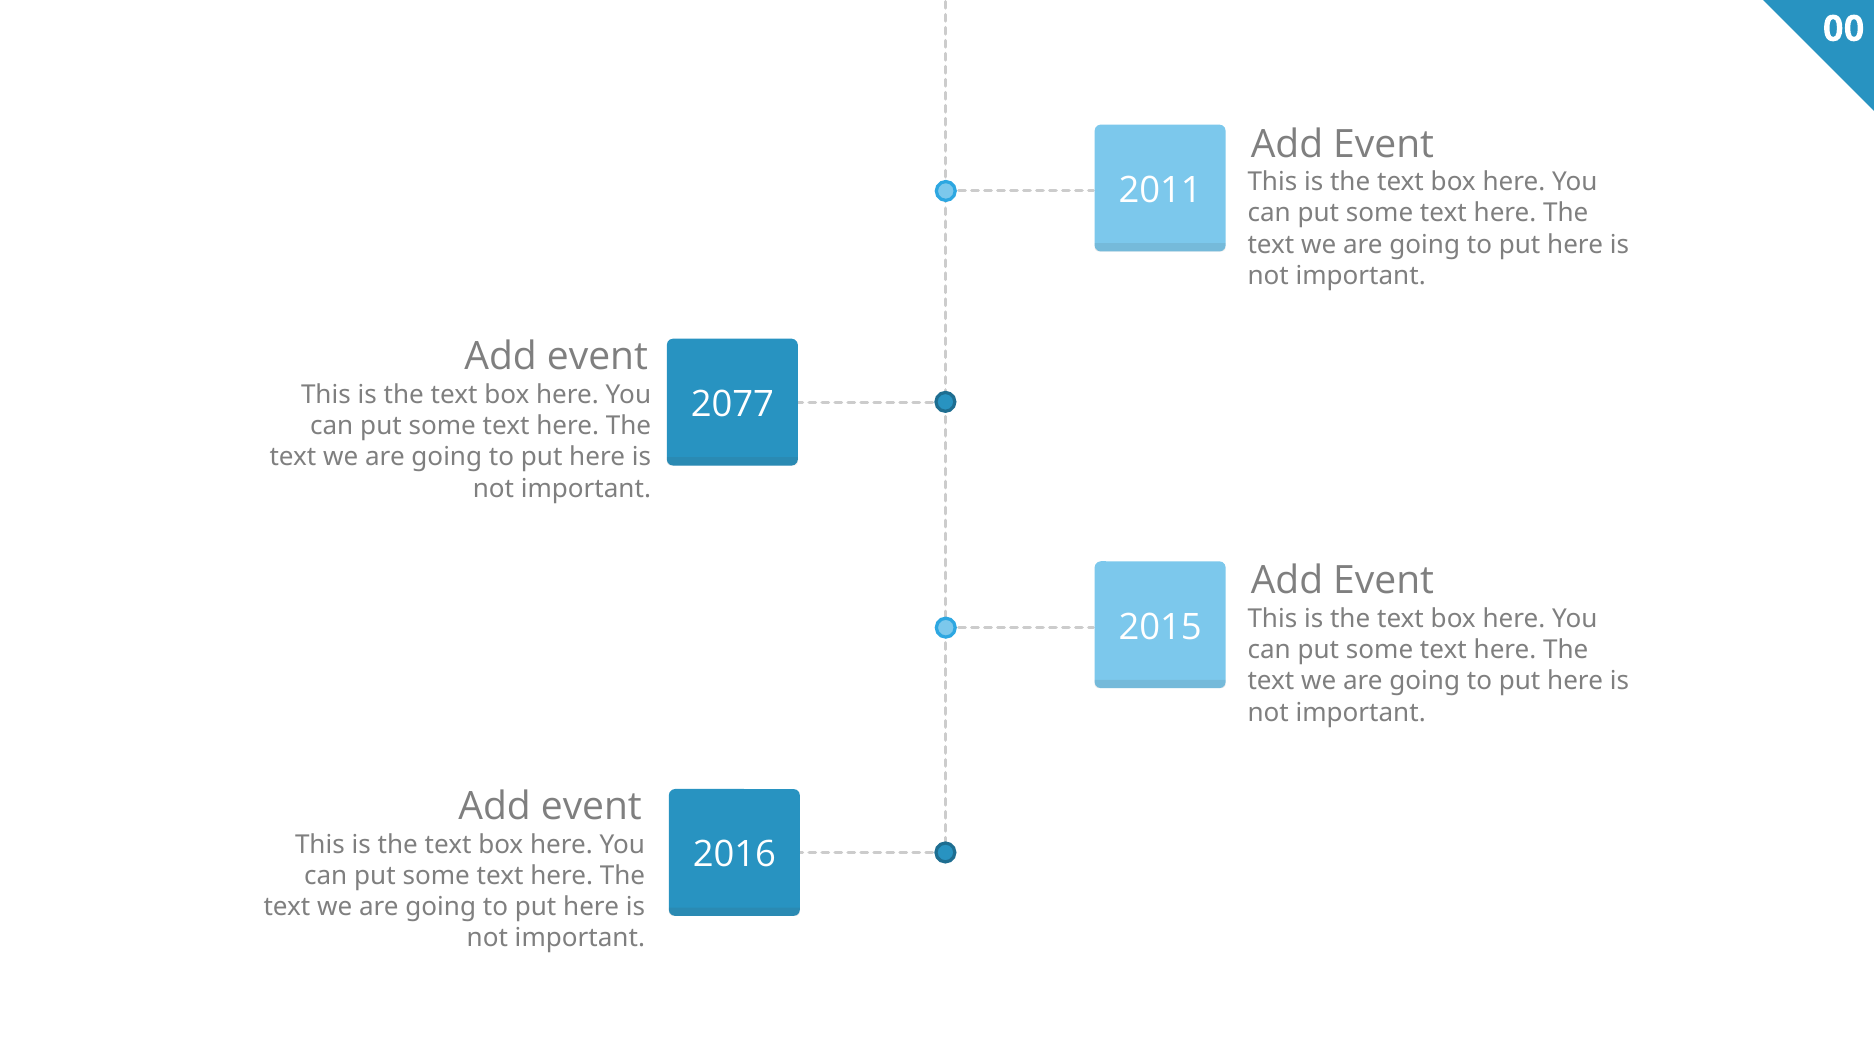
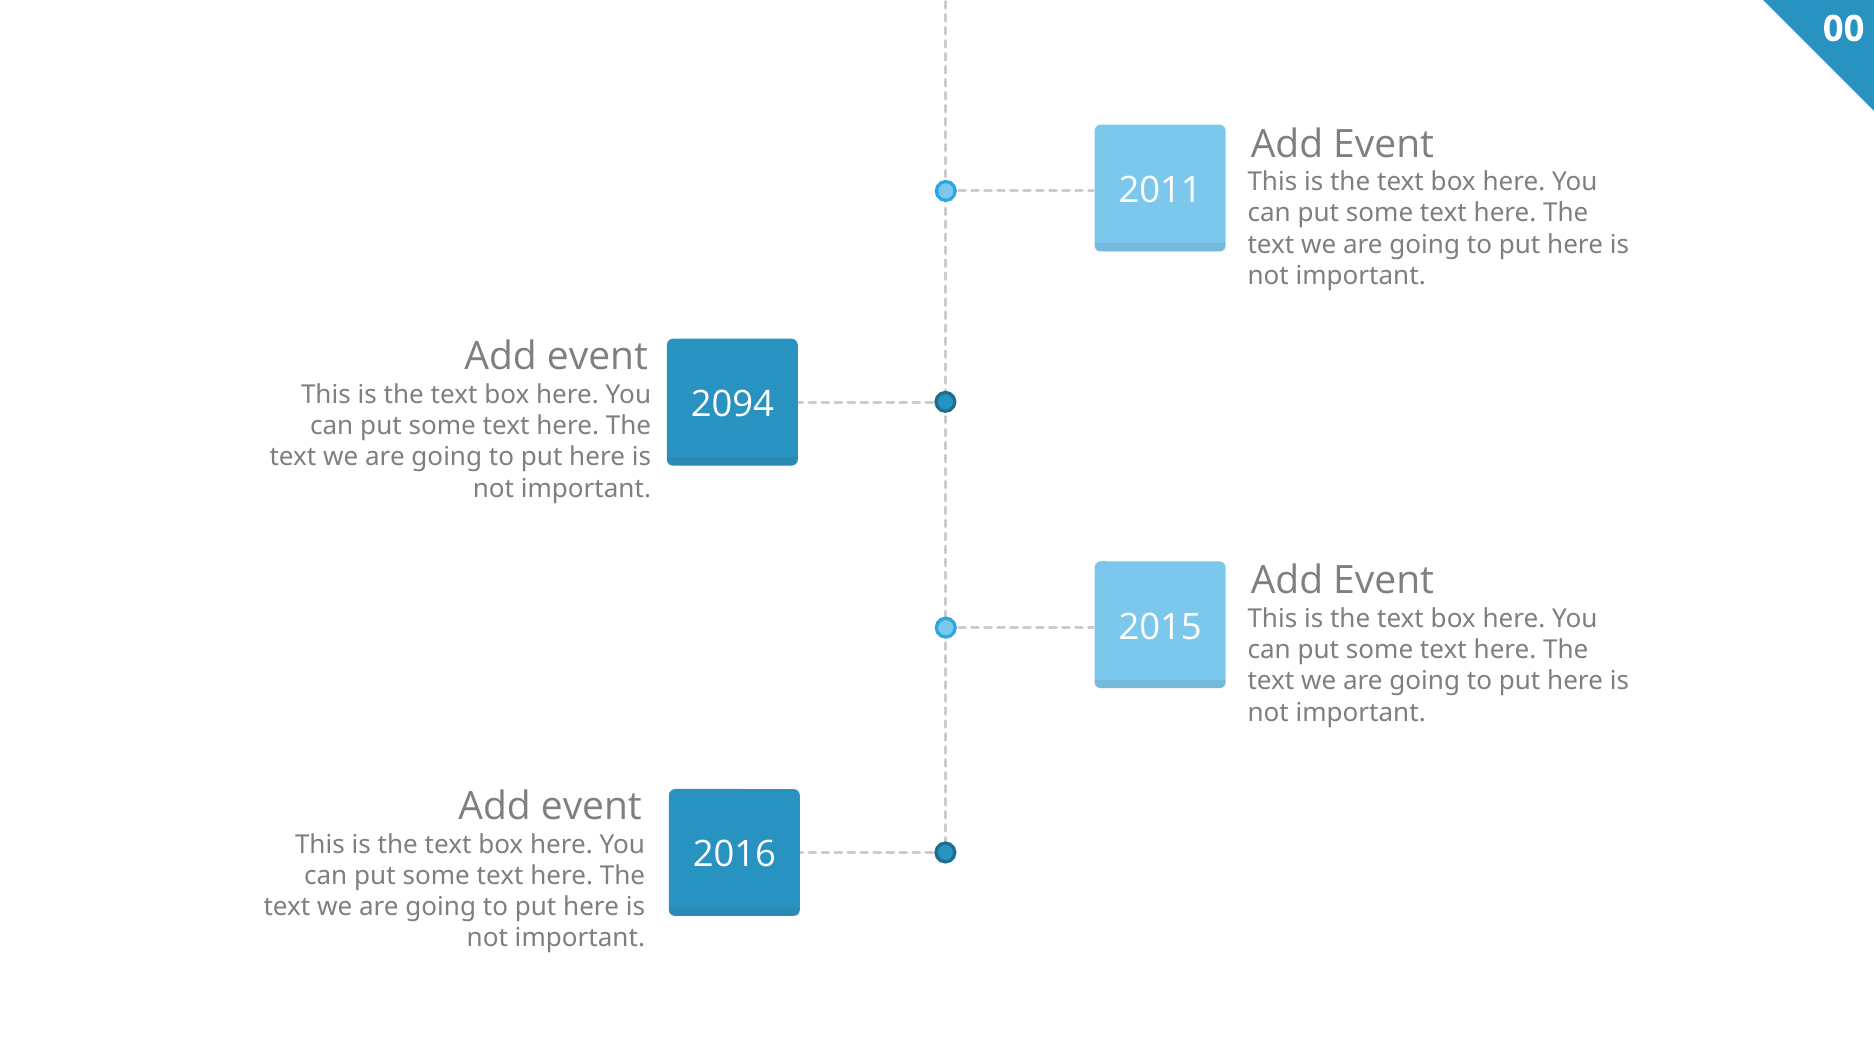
2077: 2077 -> 2094
